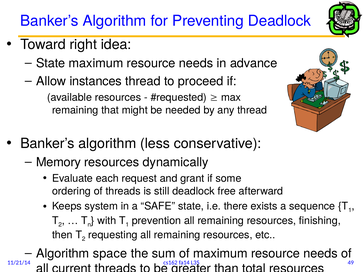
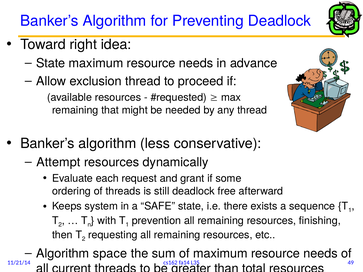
instances: instances -> exclusion
Memory: Memory -> Attempt
